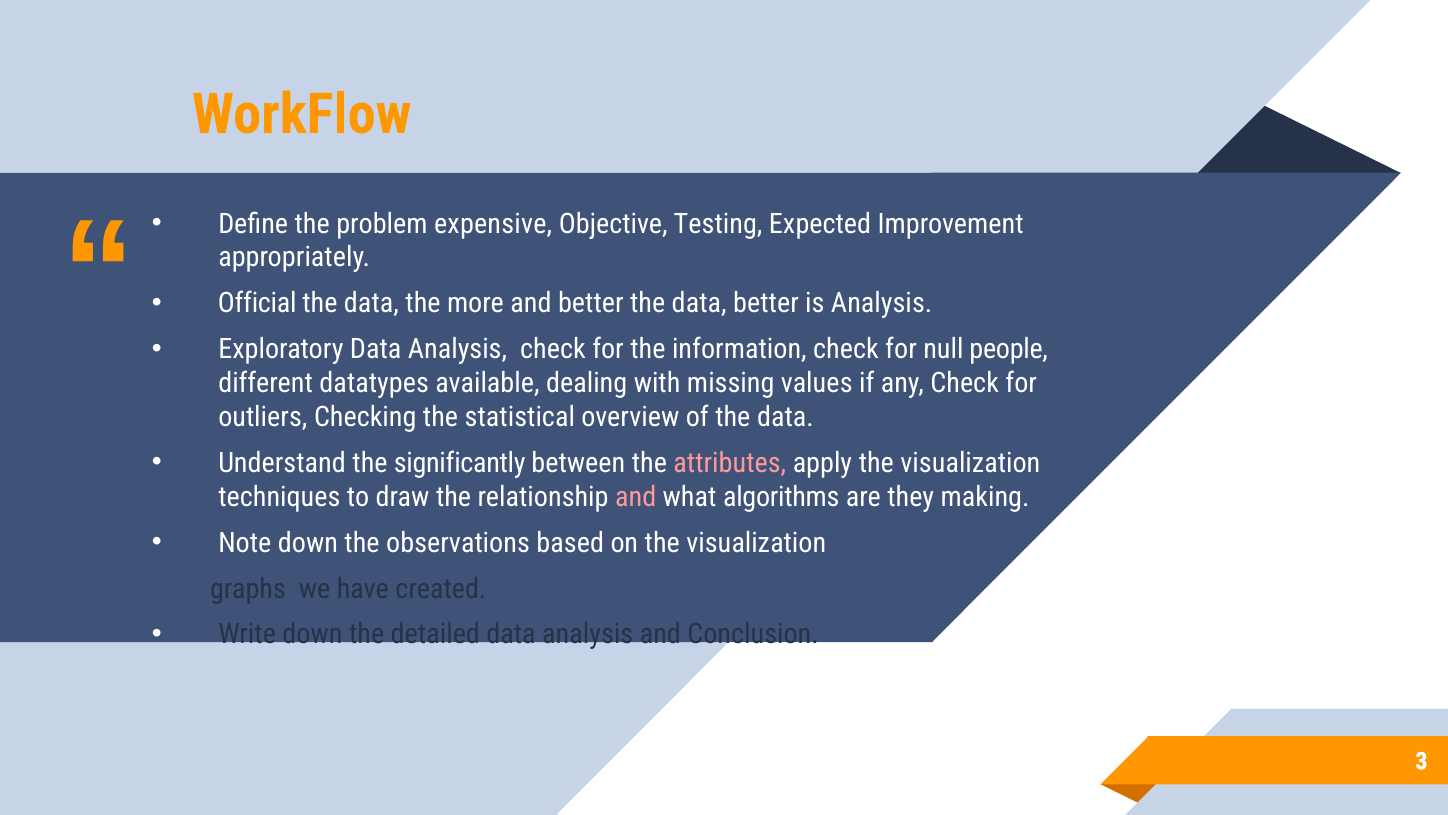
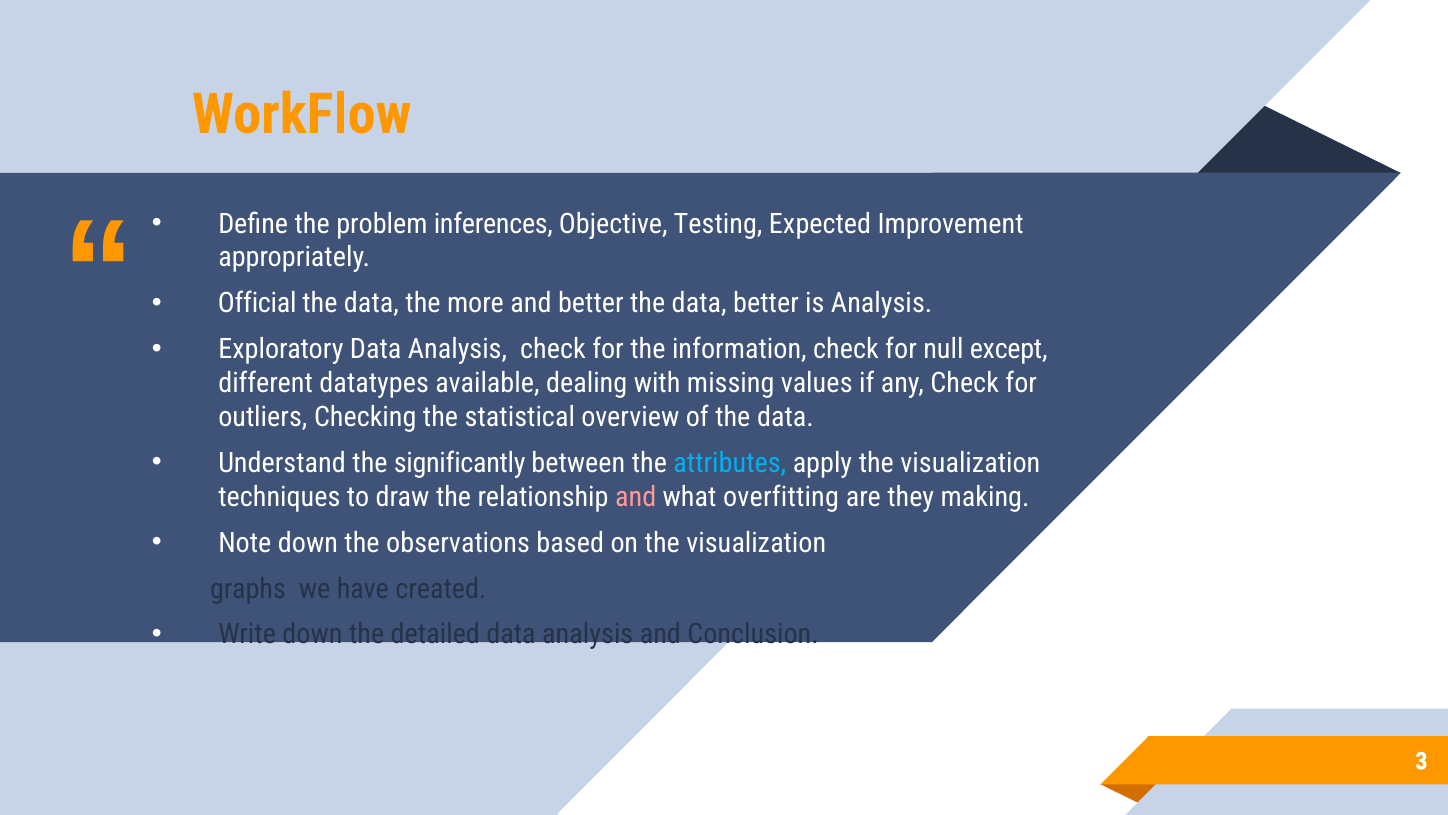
expensive: expensive -> inferences
people: people -> except
attributes colour: pink -> light blue
algorithms: algorithms -> overfitting
